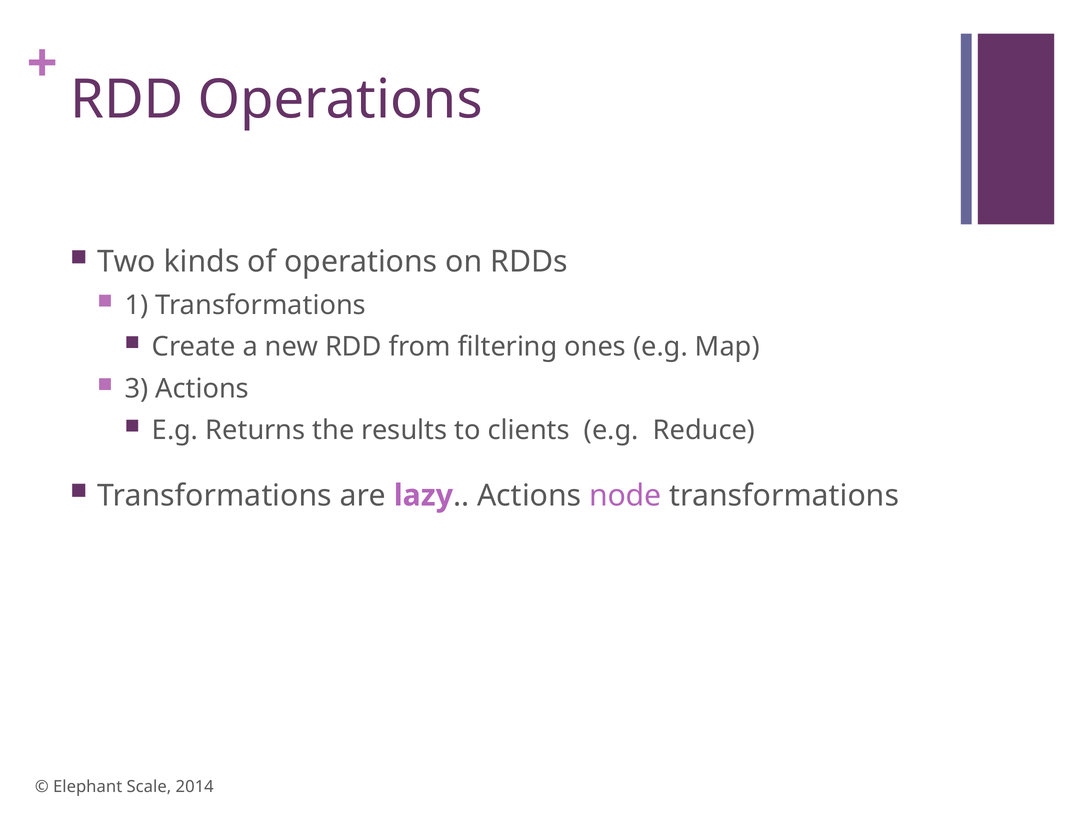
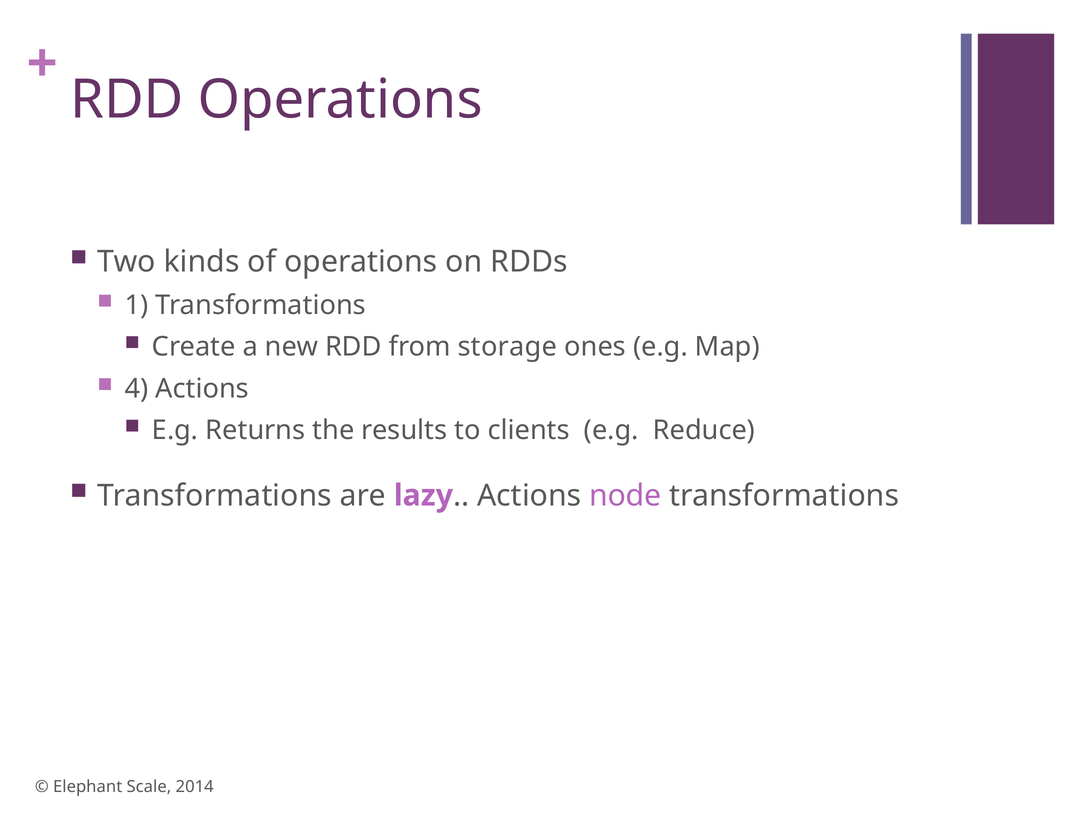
filtering: filtering -> storage
3: 3 -> 4
